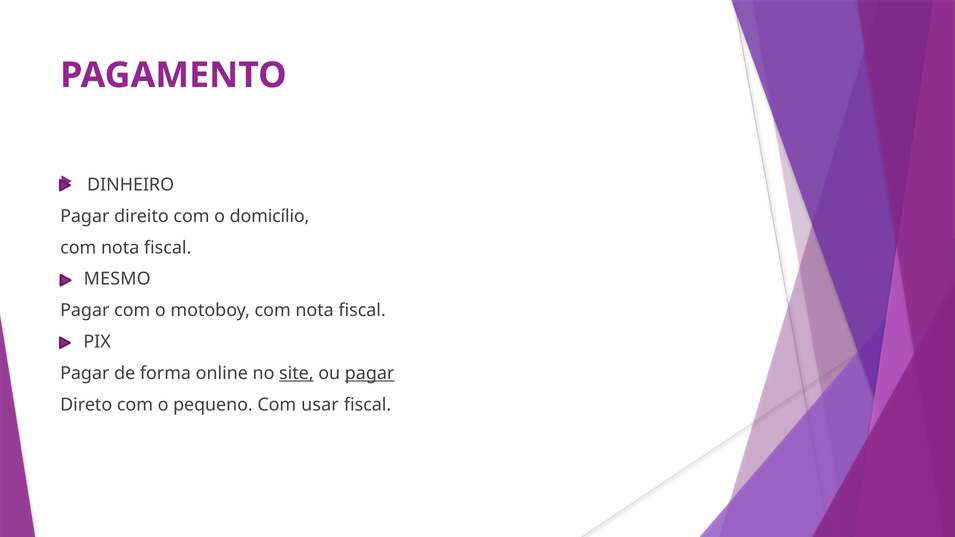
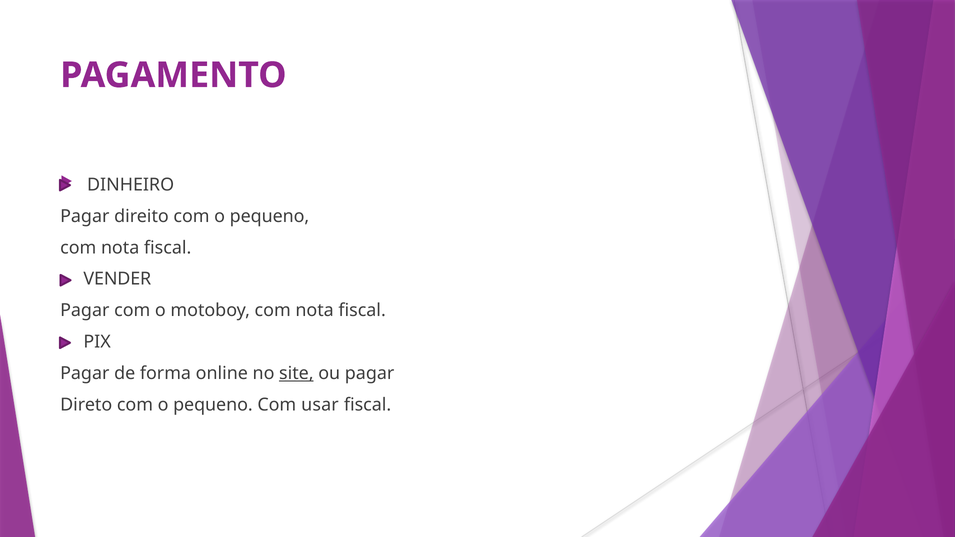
direito com o domicílio: domicílio -> pequeno
MESMO: MESMO -> VENDER
pagar at (370, 373) underline: present -> none
